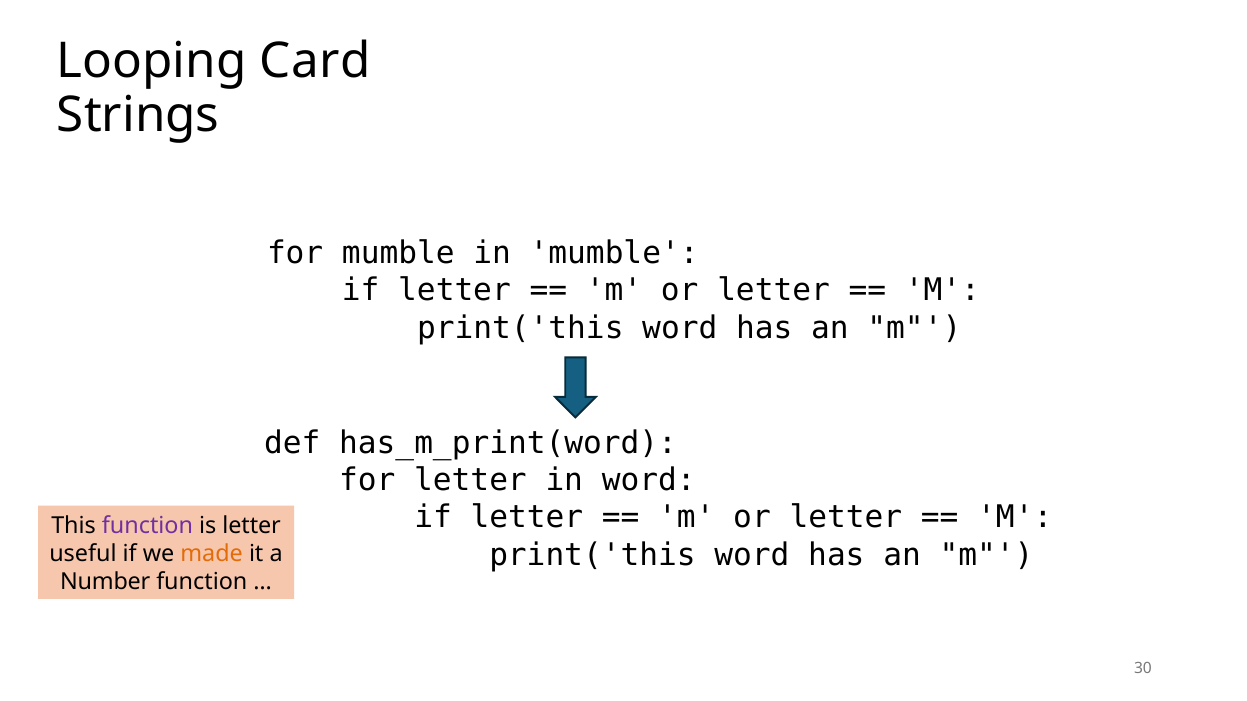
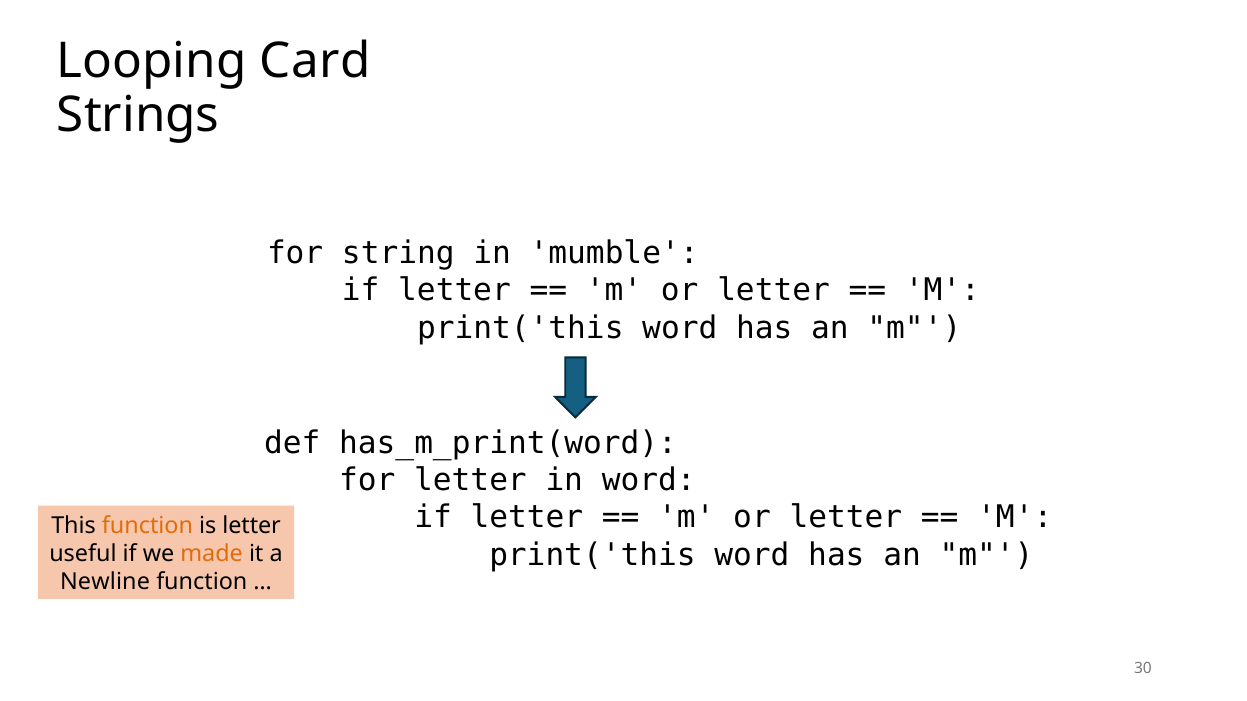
for mumble: mumble -> string
function at (147, 526) colour: purple -> orange
Number: Number -> Newline
